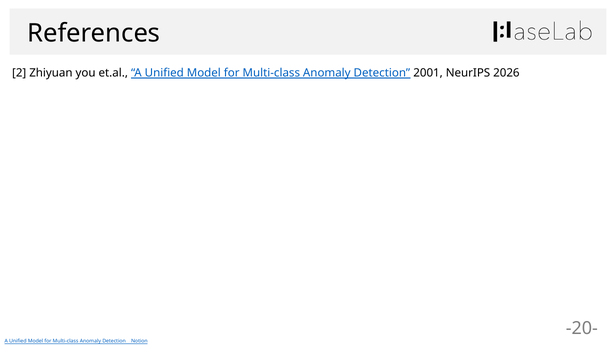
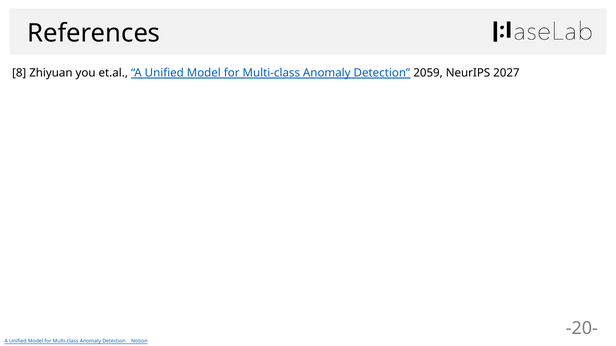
2: 2 -> 8
2001: 2001 -> 2059
2026: 2026 -> 2027
